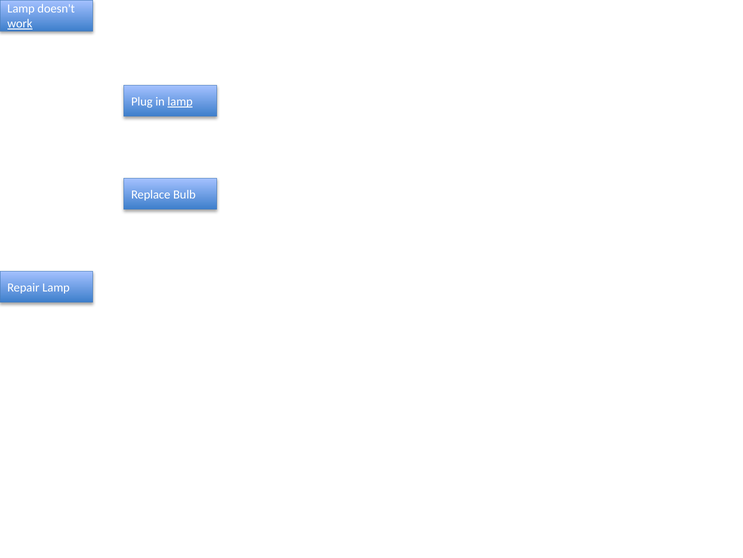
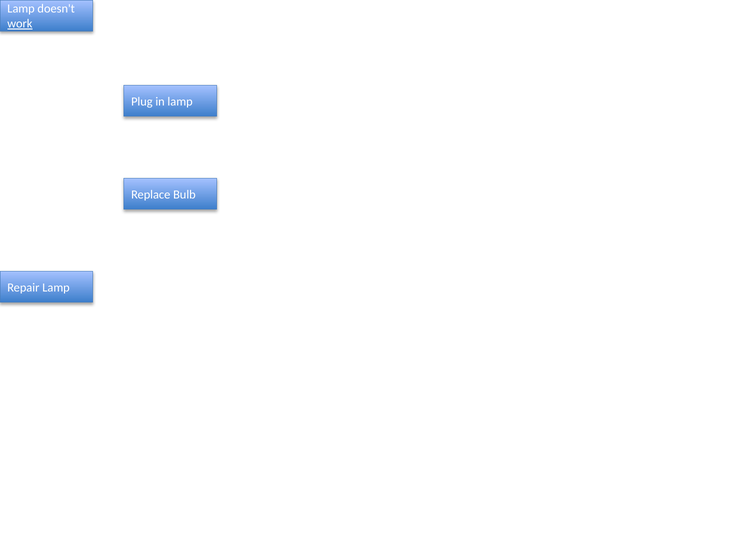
lamp at (180, 101) underline: present -> none
